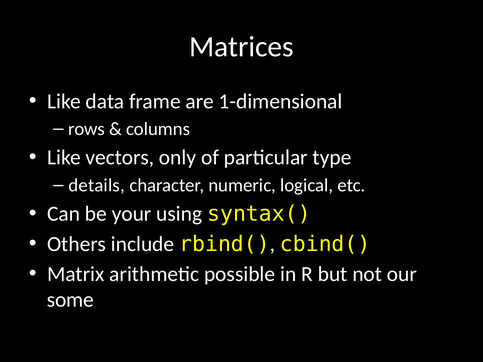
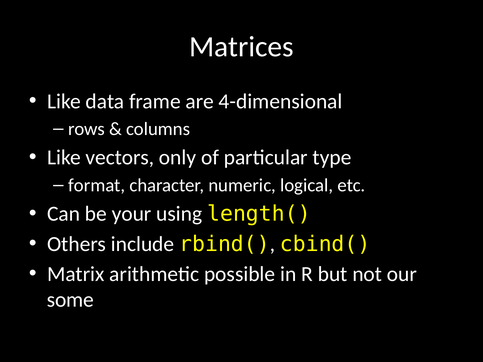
1-dimensional: 1-dimensional -> 4-dimensional
details: details -> format
syntax(: syntax( -> length(
